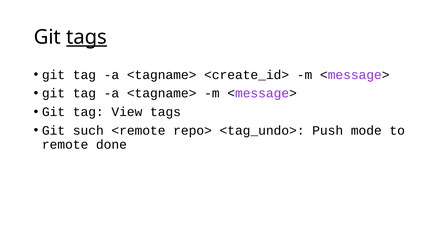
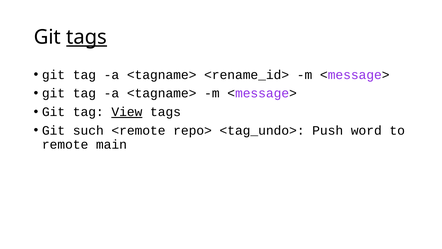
<create_id>: <create_id> -> <rename_id>
View underline: none -> present
mode: mode -> word
done: done -> main
